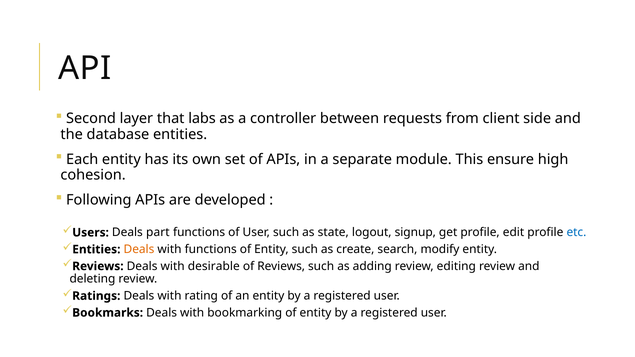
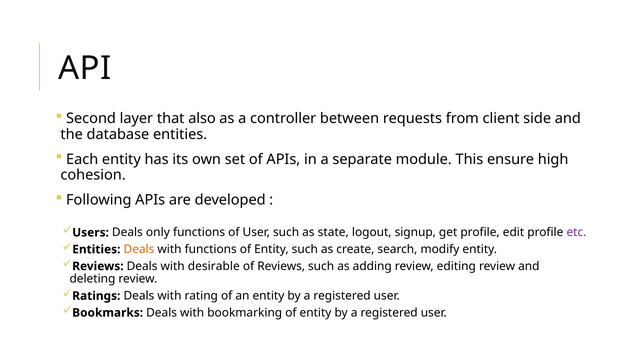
labs: labs -> also
part: part -> only
etc colour: blue -> purple
